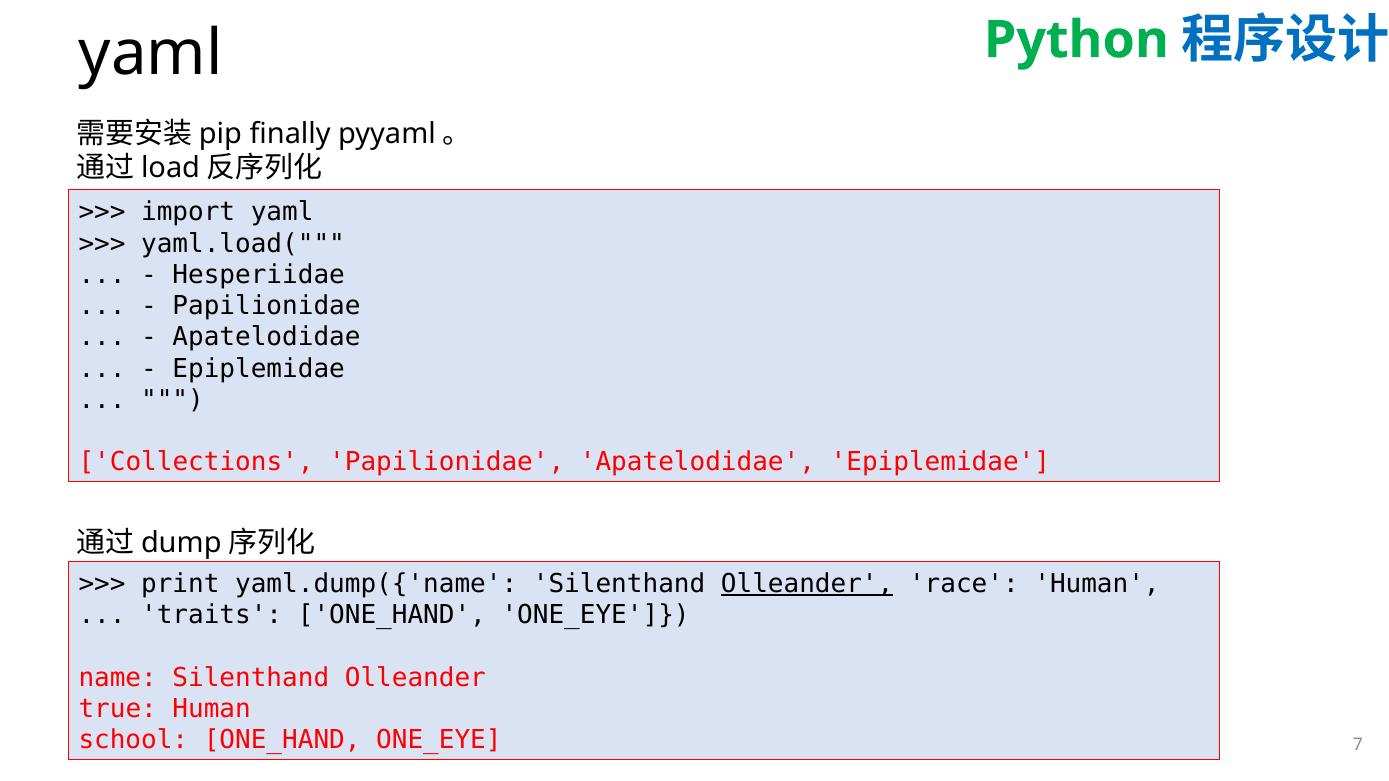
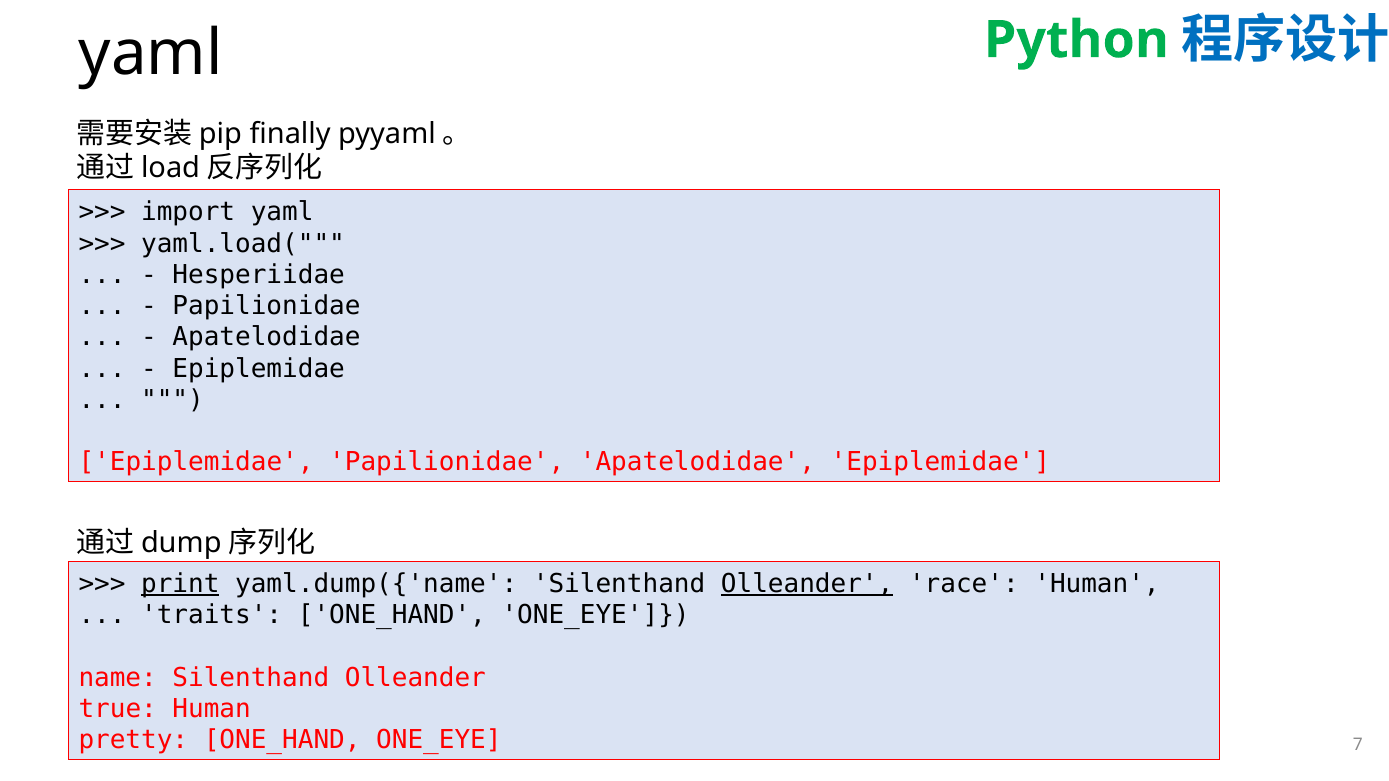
Collections at (196, 462): Collections -> Epiplemidae
print underline: none -> present
school: school -> pretty
